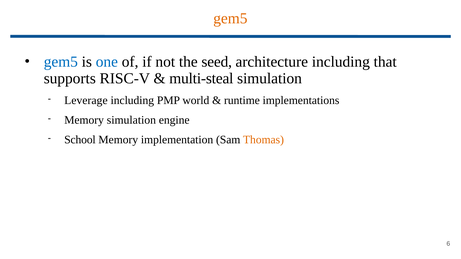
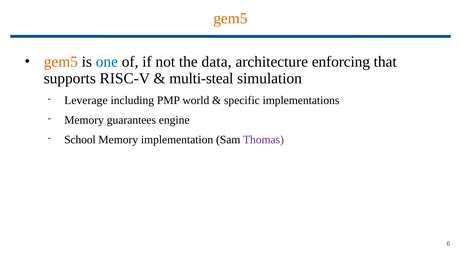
gem5 at (61, 62) colour: blue -> orange
seed: seed -> data
architecture including: including -> enforcing
runtime: runtime -> specific
Memory simulation: simulation -> guarantees
Thomas colour: orange -> purple
